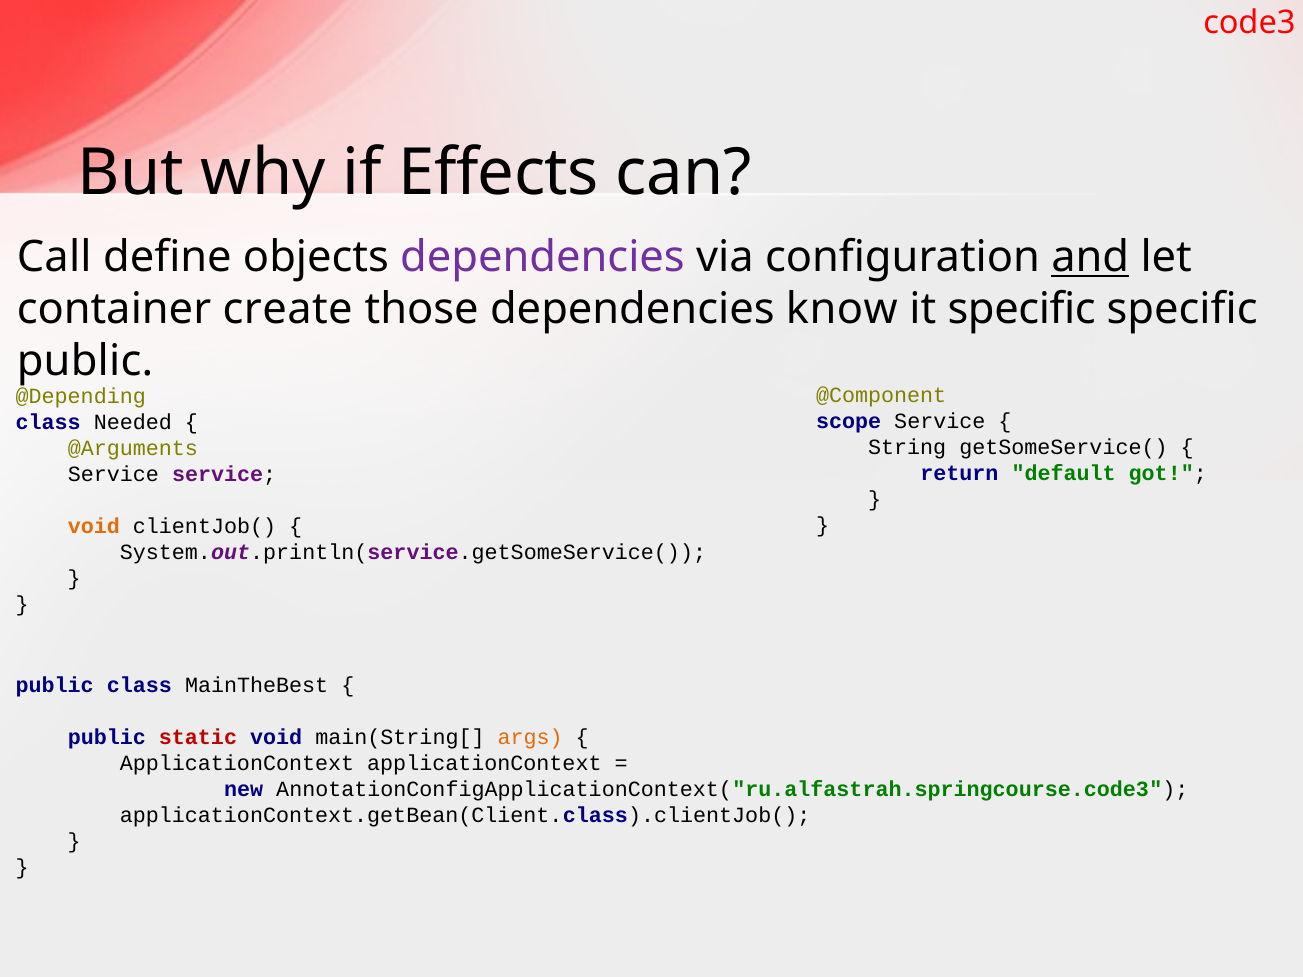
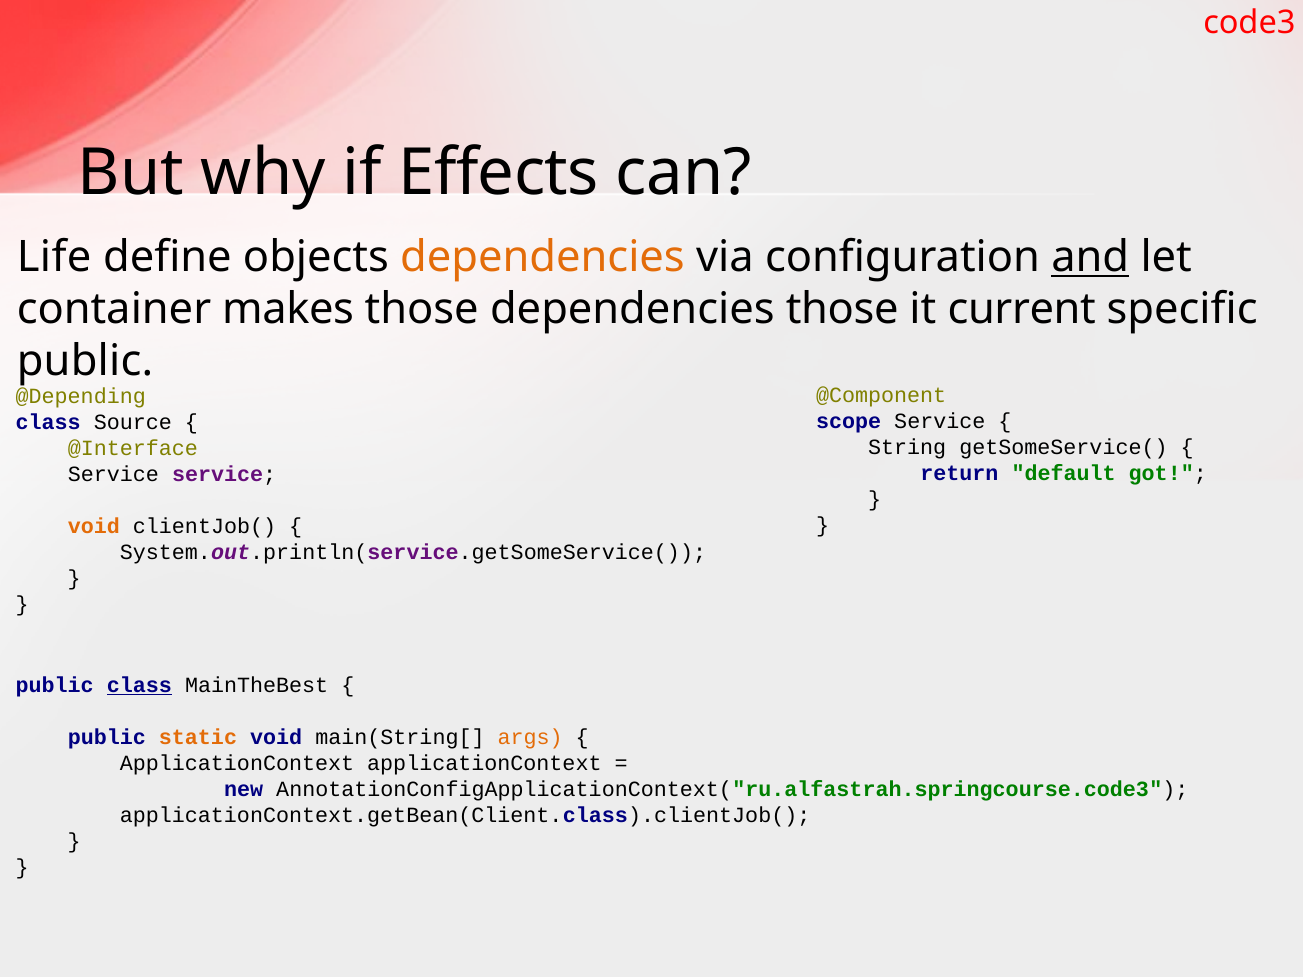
Call: Call -> Life
dependencies at (542, 257) colour: purple -> orange
create: create -> makes
dependencies know: know -> those
it specific: specific -> current
Needed: Needed -> Source
@Arguments: @Arguments -> @Interface
class at (139, 685) underline: none -> present
static colour: red -> orange
